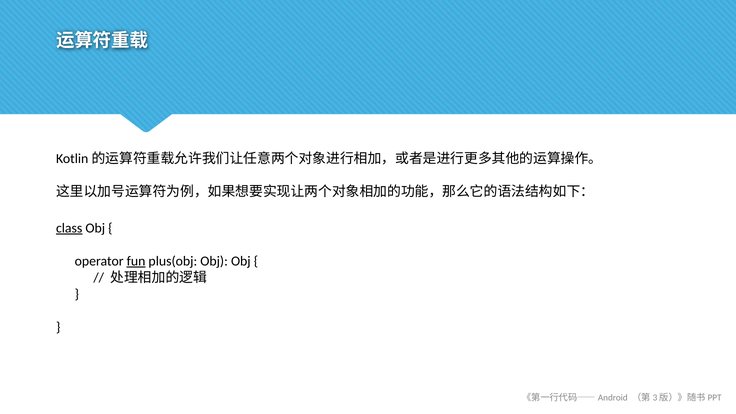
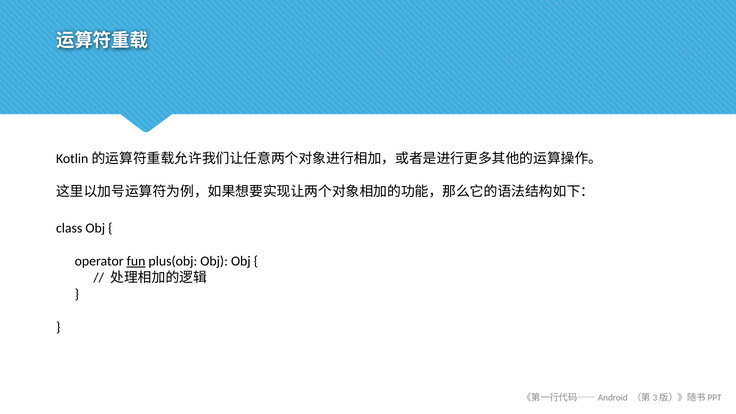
class underline: present -> none
